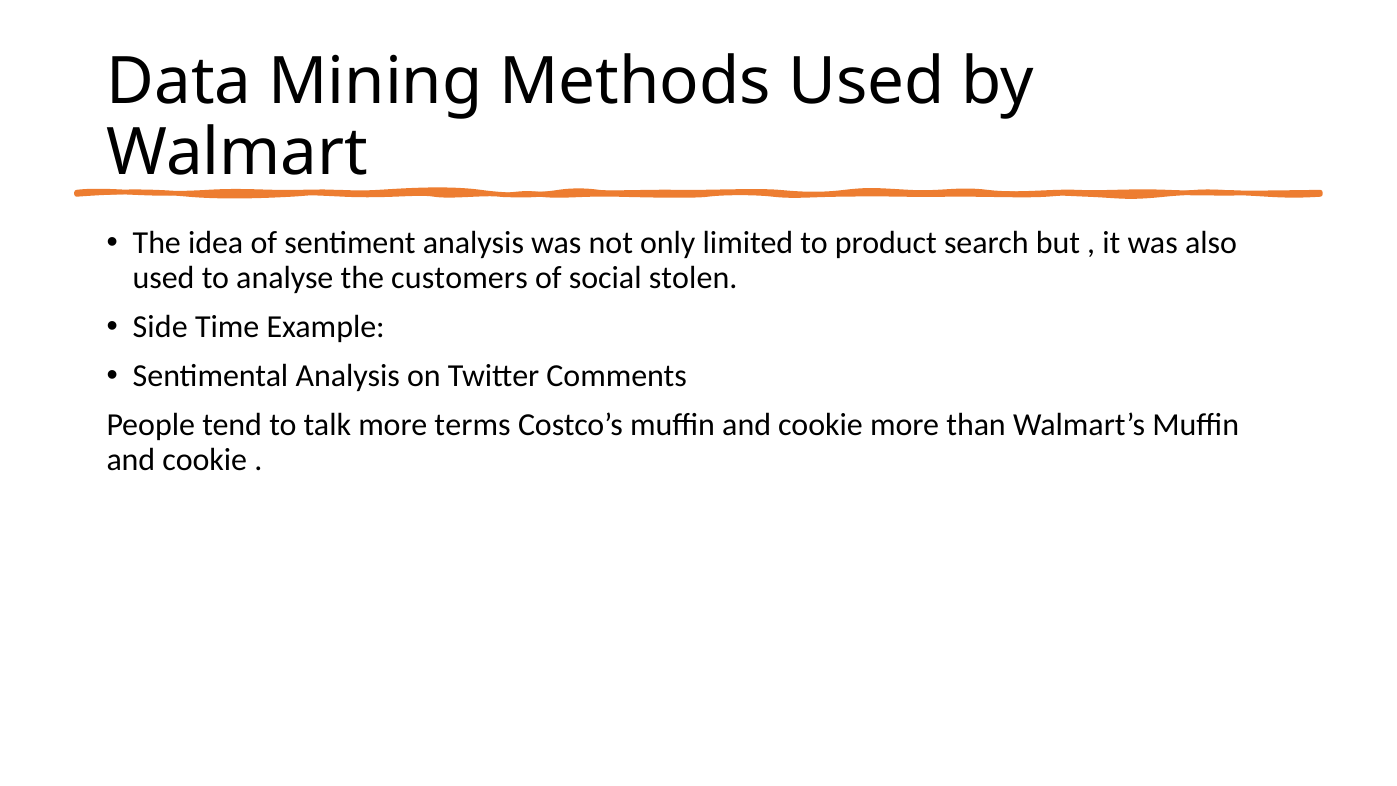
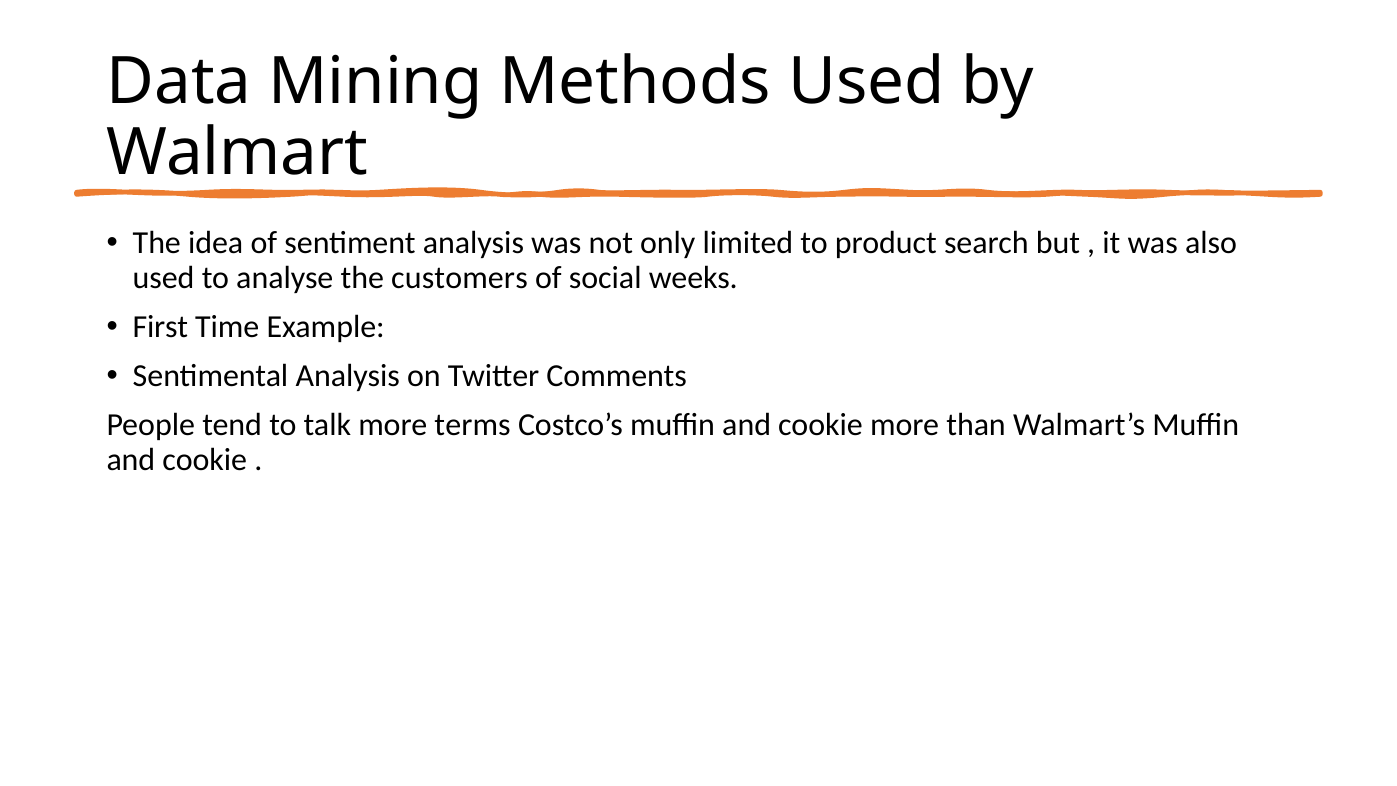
stolen: stolen -> weeks
Side: Side -> First
